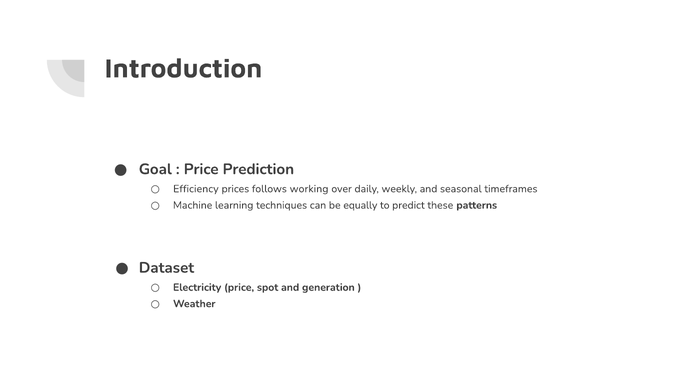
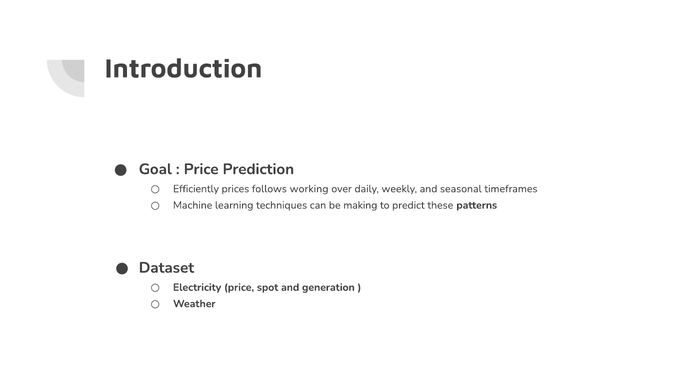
Efficiency: Efficiency -> Efficiently
equally: equally -> making
